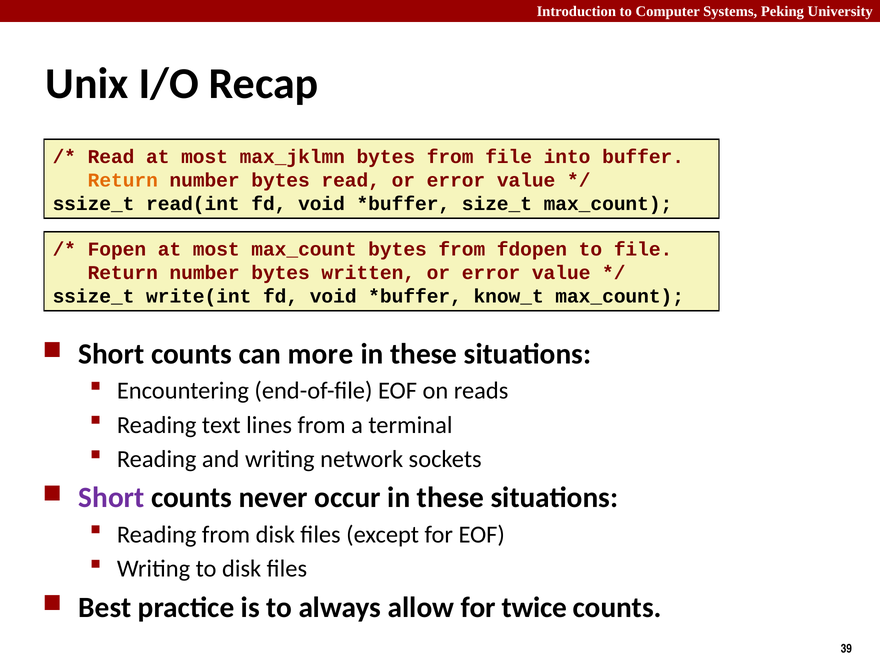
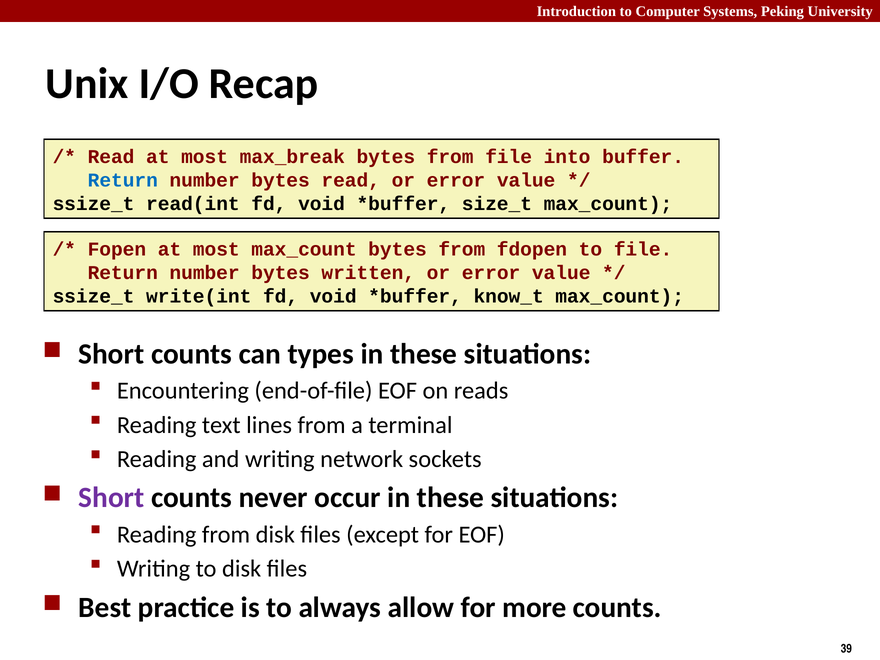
max_jklmn: max_jklmn -> max_break
Return at (123, 180) colour: orange -> blue
more: more -> types
twice: twice -> more
